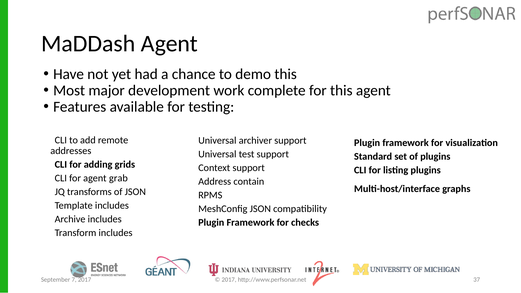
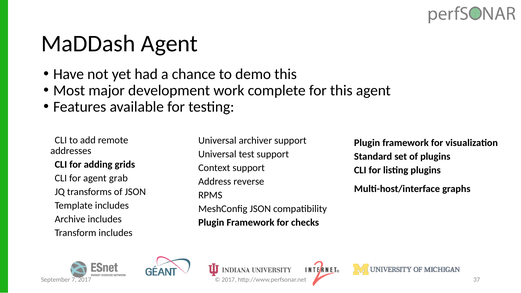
contain: contain -> reverse
